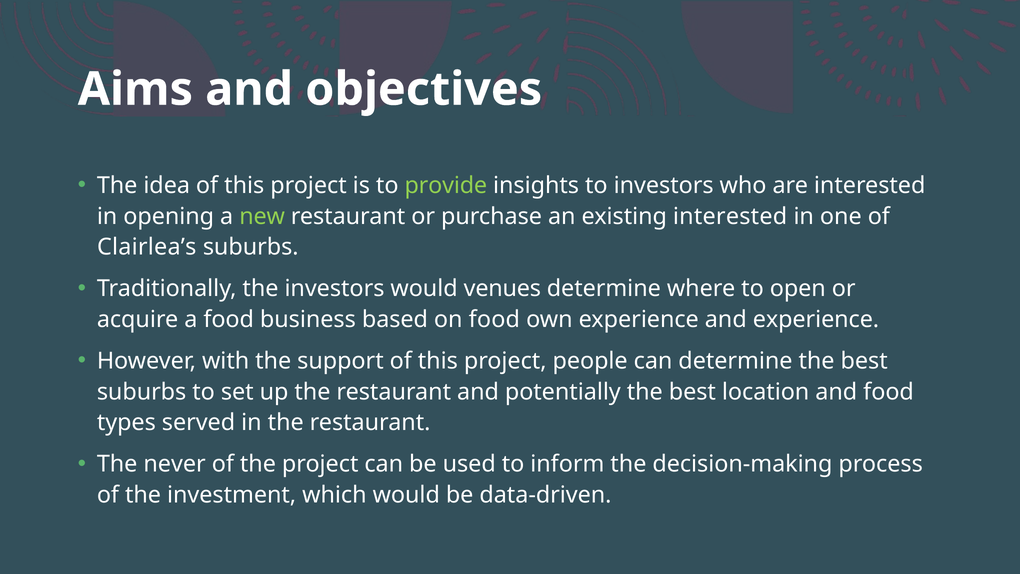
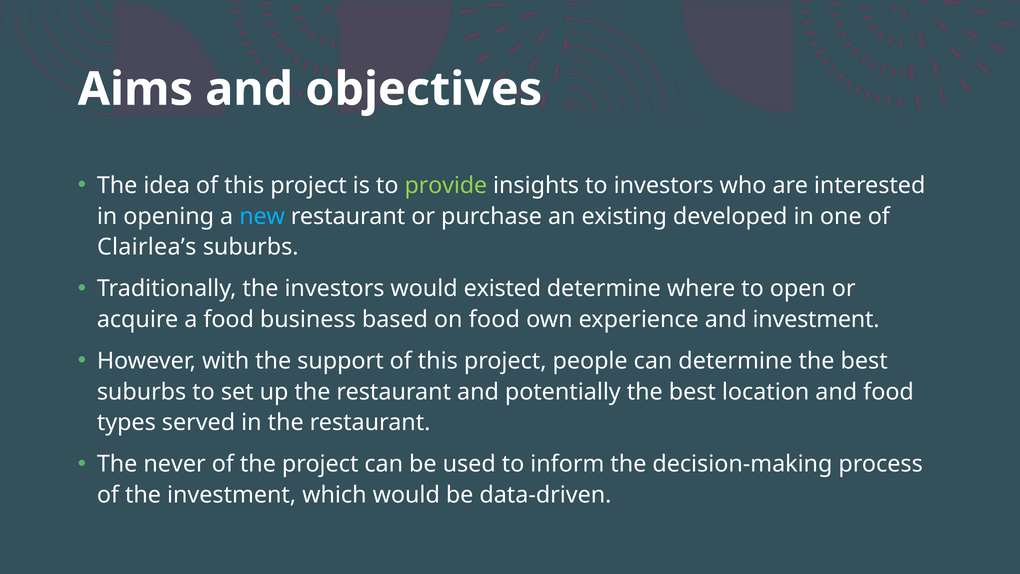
new colour: light green -> light blue
existing interested: interested -> developed
venues: venues -> existed
and experience: experience -> investment
